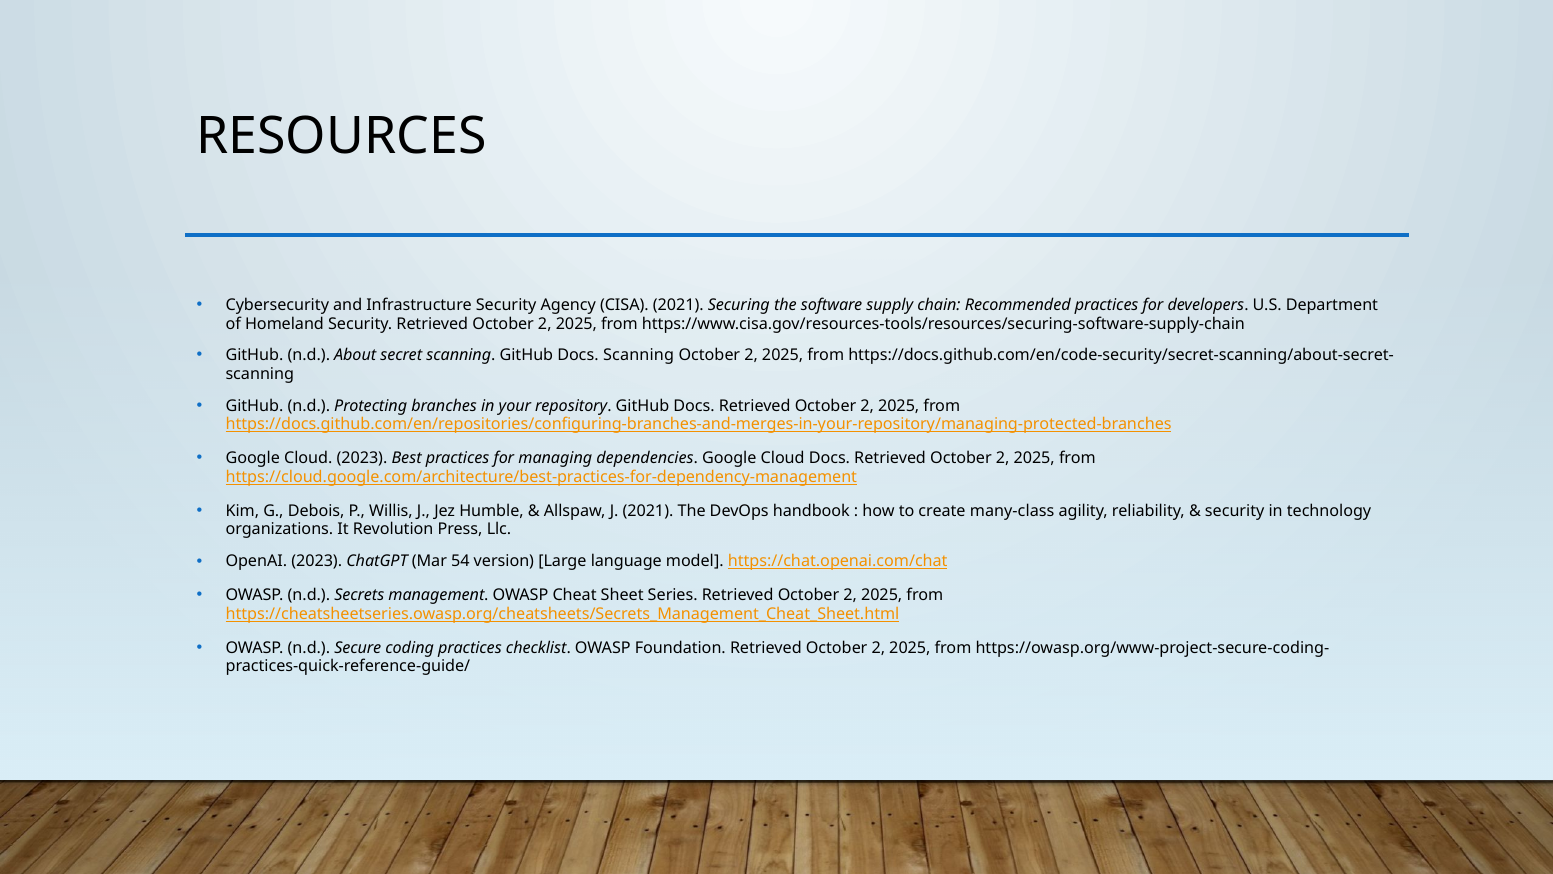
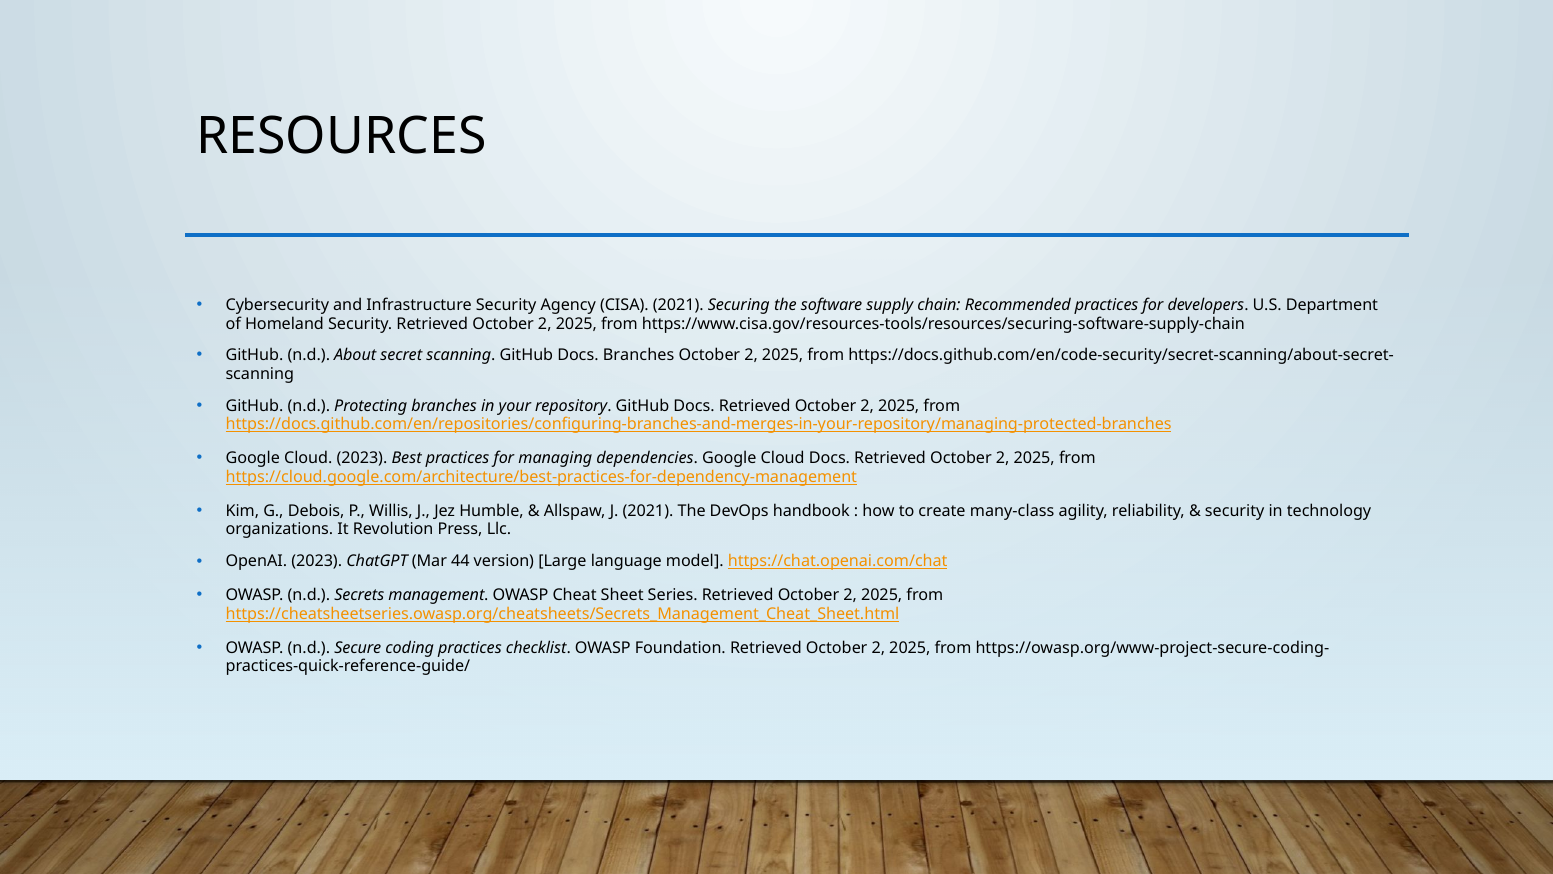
Docs Scanning: Scanning -> Branches
54: 54 -> 44
